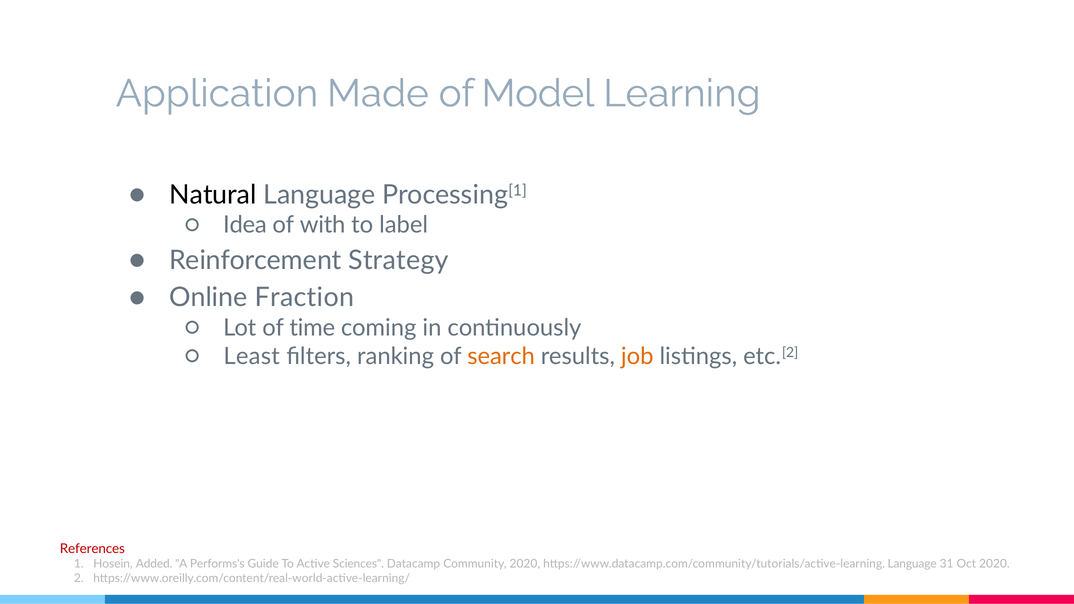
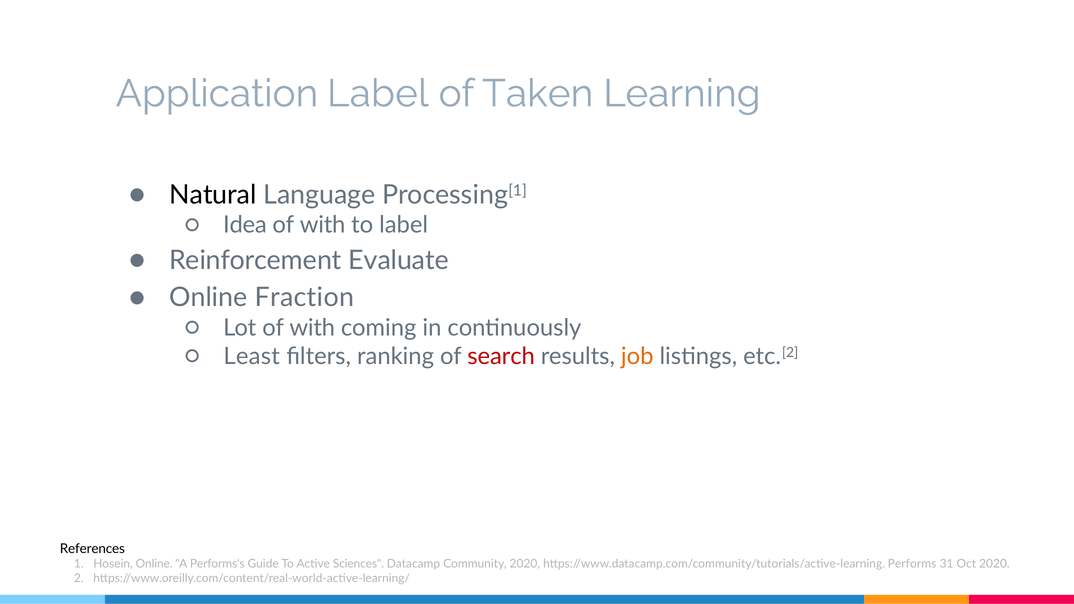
Application Made: Made -> Label
Model: Model -> Taken
Strategy: Strategy -> Evaluate
Lot of time: time -> with
search colour: orange -> red
References colour: red -> black
Hosein Added: Added -> Online
https://www.datacamp.com/community/tutorials/active-learning Language: Language -> Performs
